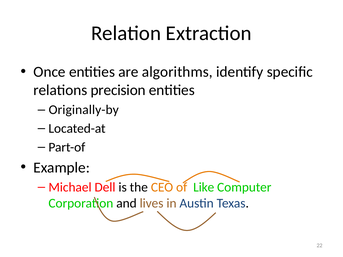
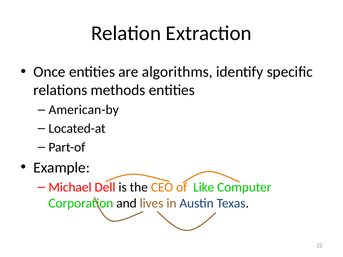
precision: precision -> methods
Originally-by: Originally-by -> American-by
